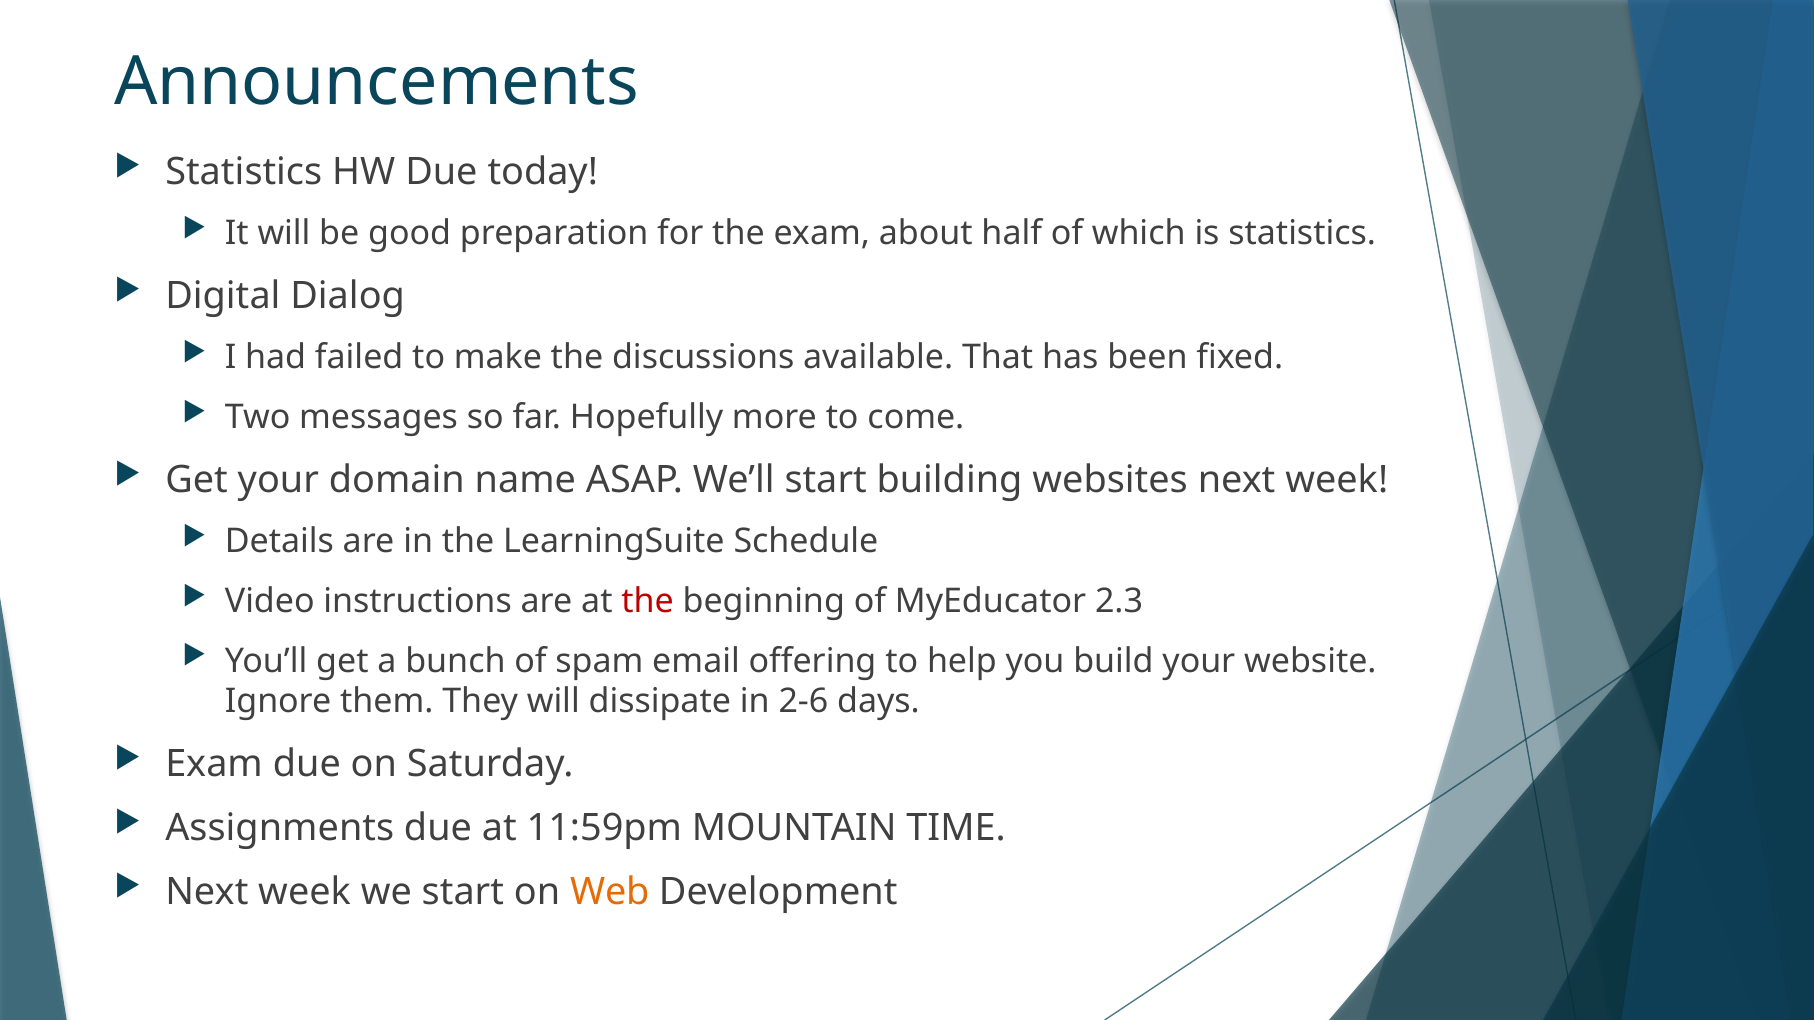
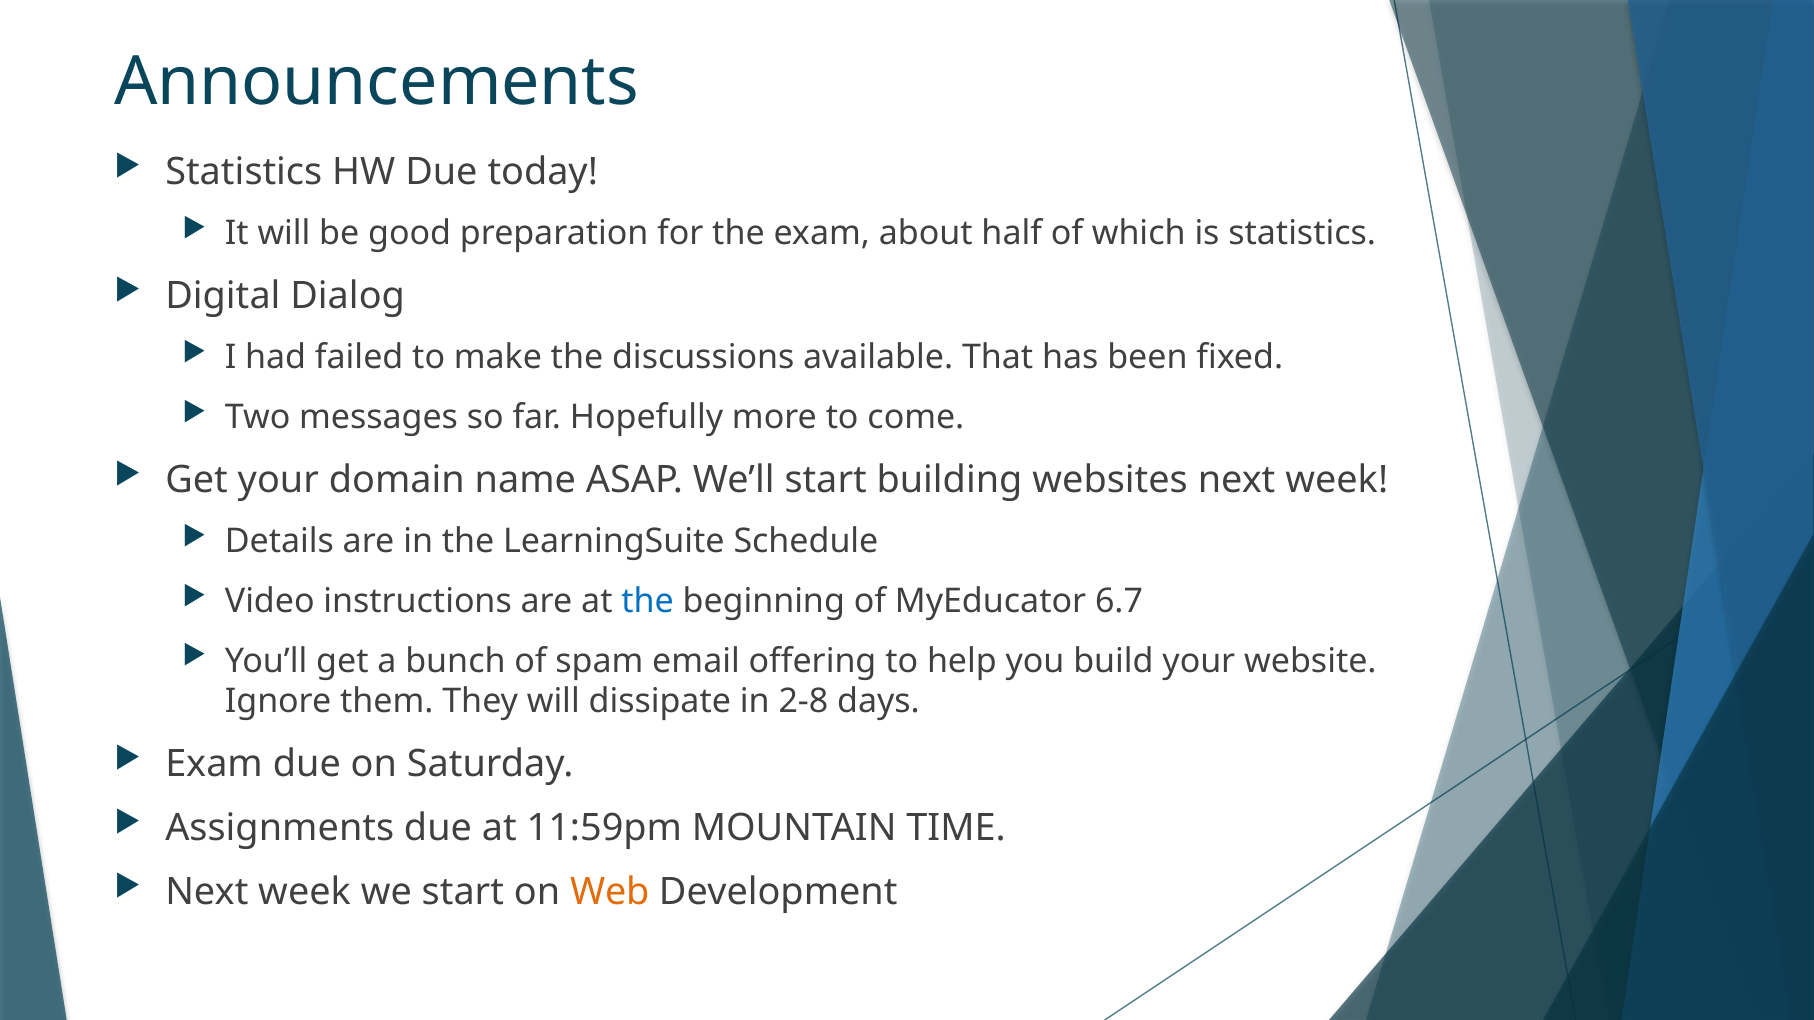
the at (648, 601) colour: red -> blue
2.3: 2.3 -> 6.7
2-6: 2-6 -> 2-8
